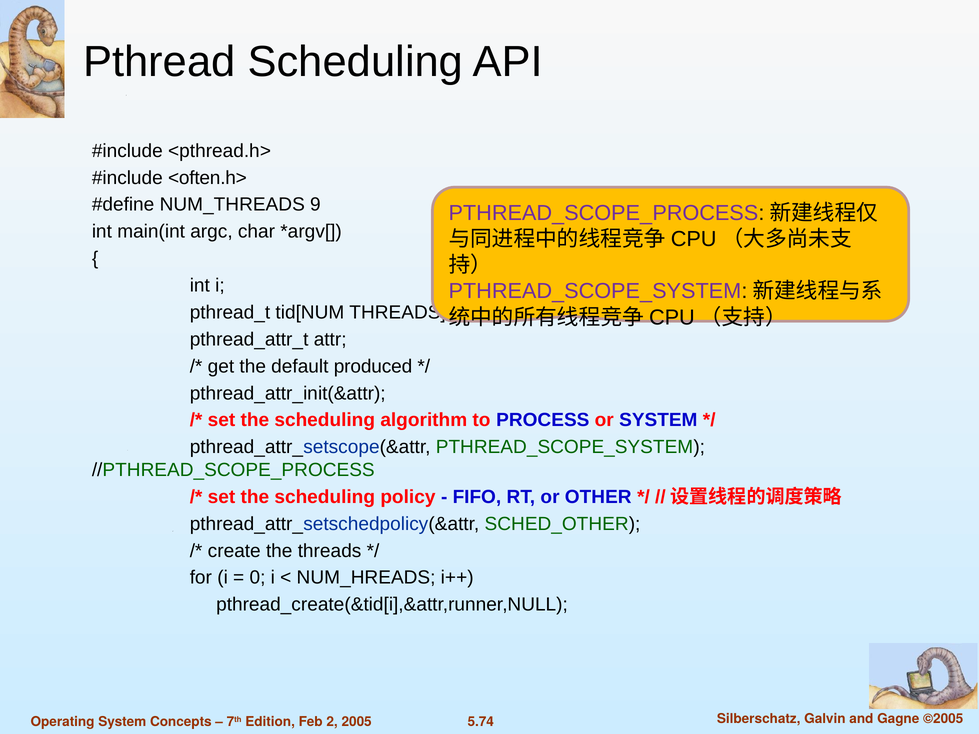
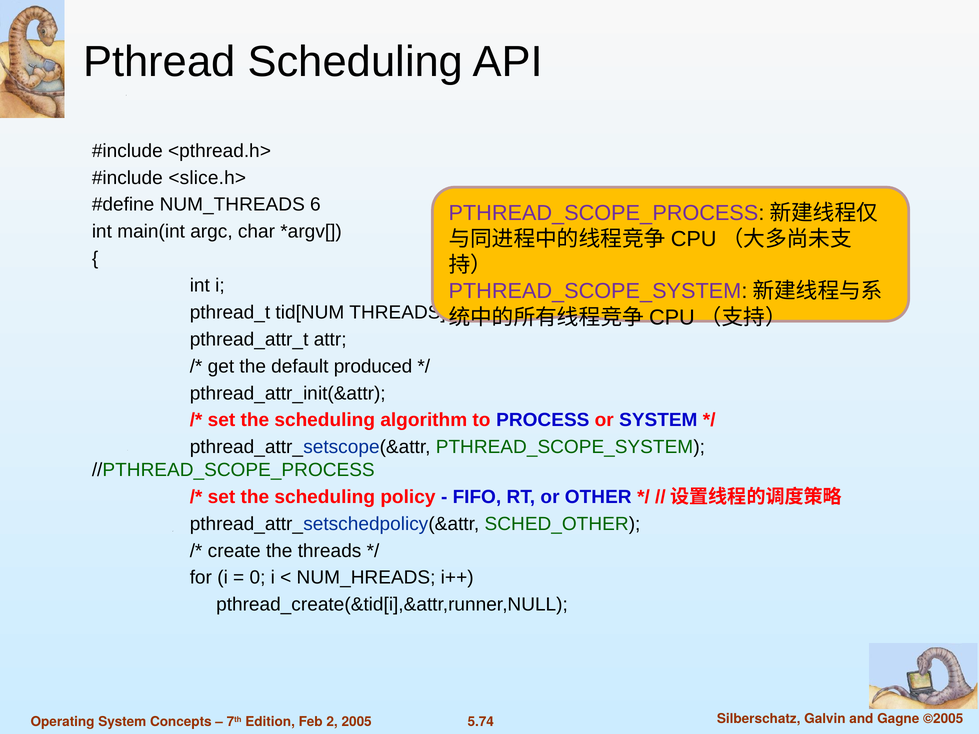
<often.h>: <often.h> -> <slice.h>
9: 9 -> 6
